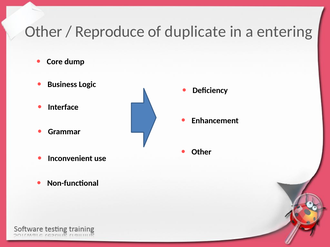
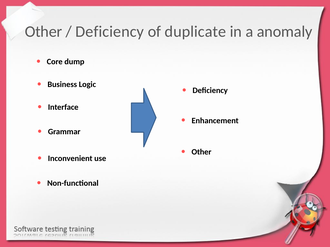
Reproduce at (110, 32): Reproduce -> Deficiency
entering: entering -> anomaly
